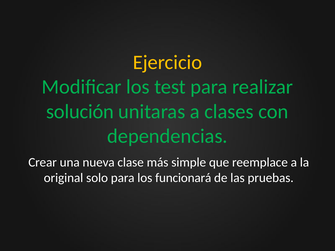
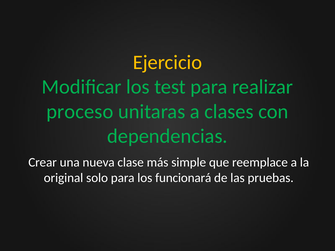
solución: solución -> proceso
